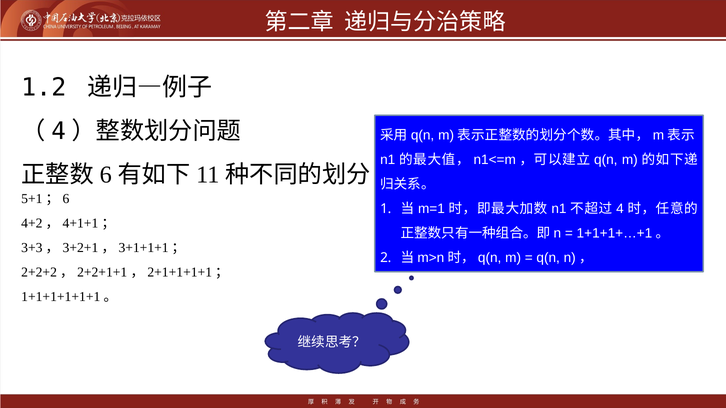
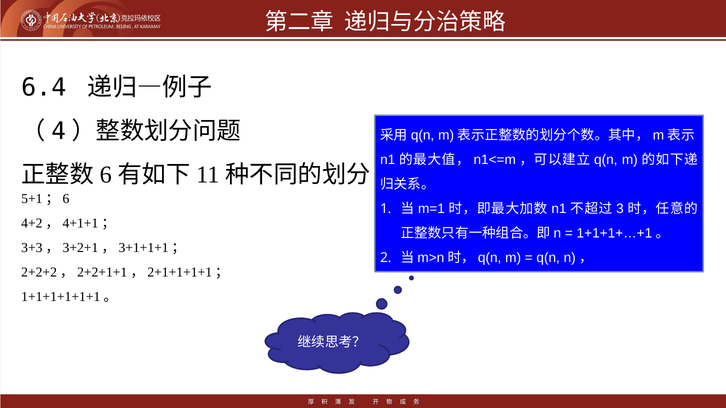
1.2: 1.2 -> 6.4
4: 4 -> 3
